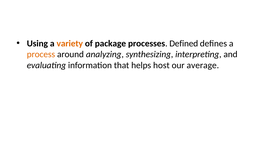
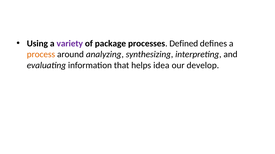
variety colour: orange -> purple
host: host -> idea
average: average -> develop
